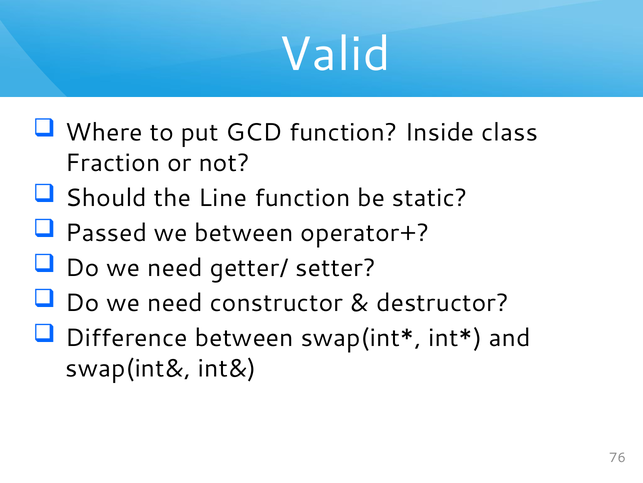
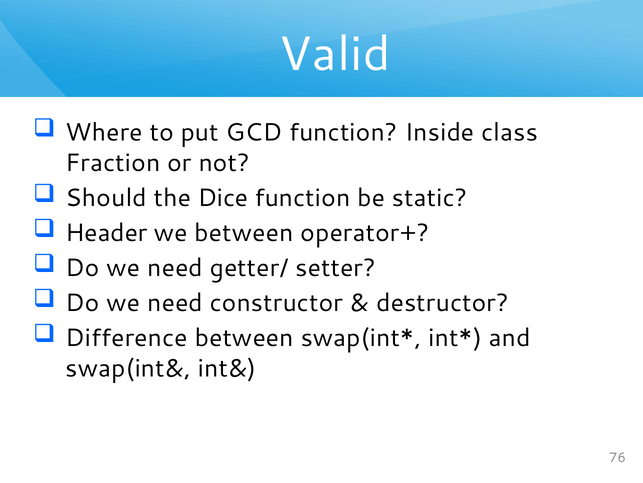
Line: Line -> Dice
Passed: Passed -> Header
